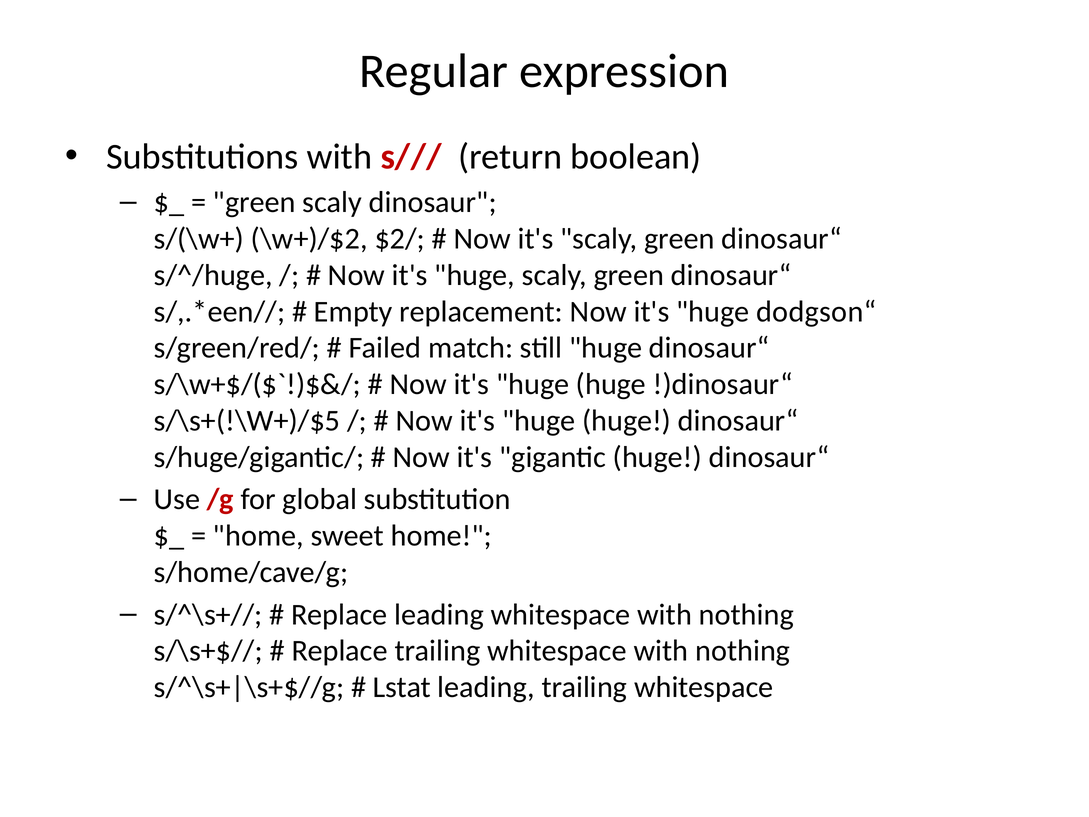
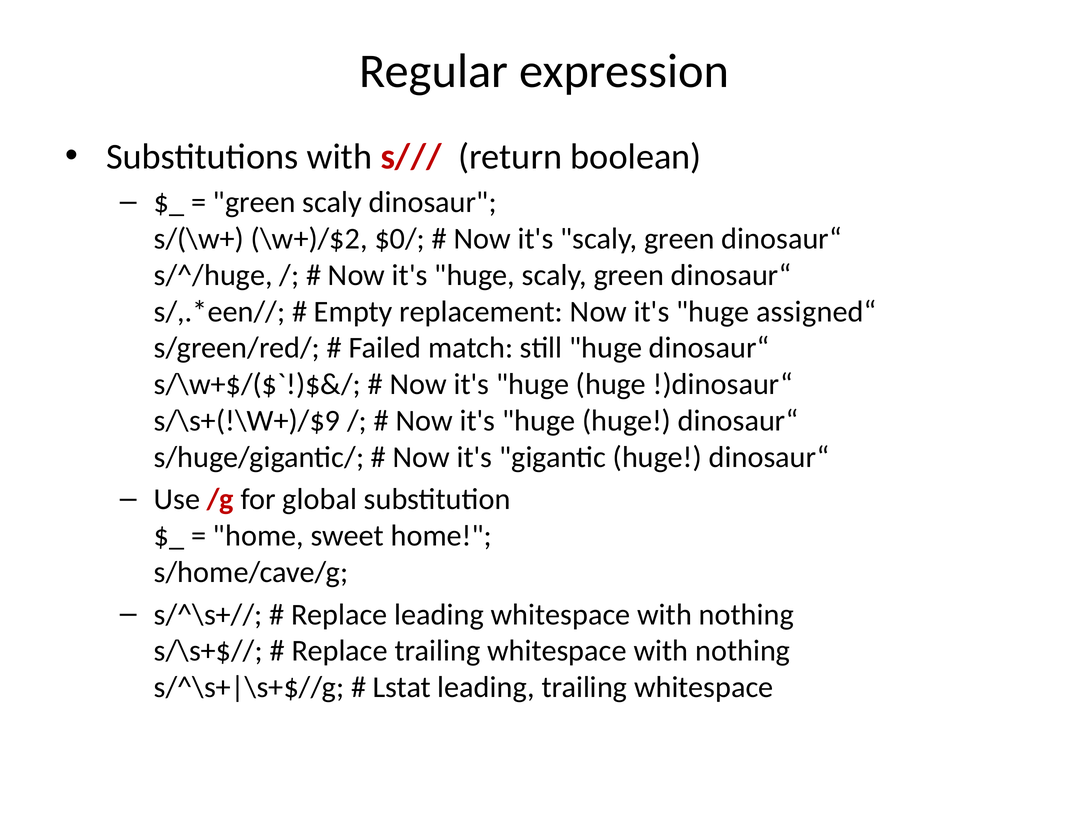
$2/: $2/ -> $0/
dodgson“: dodgson“ -> assigned“
s/\s+(!\W+)/$5: s/\s+(!\W+)/$5 -> s/\s+(!\W+)/$9
